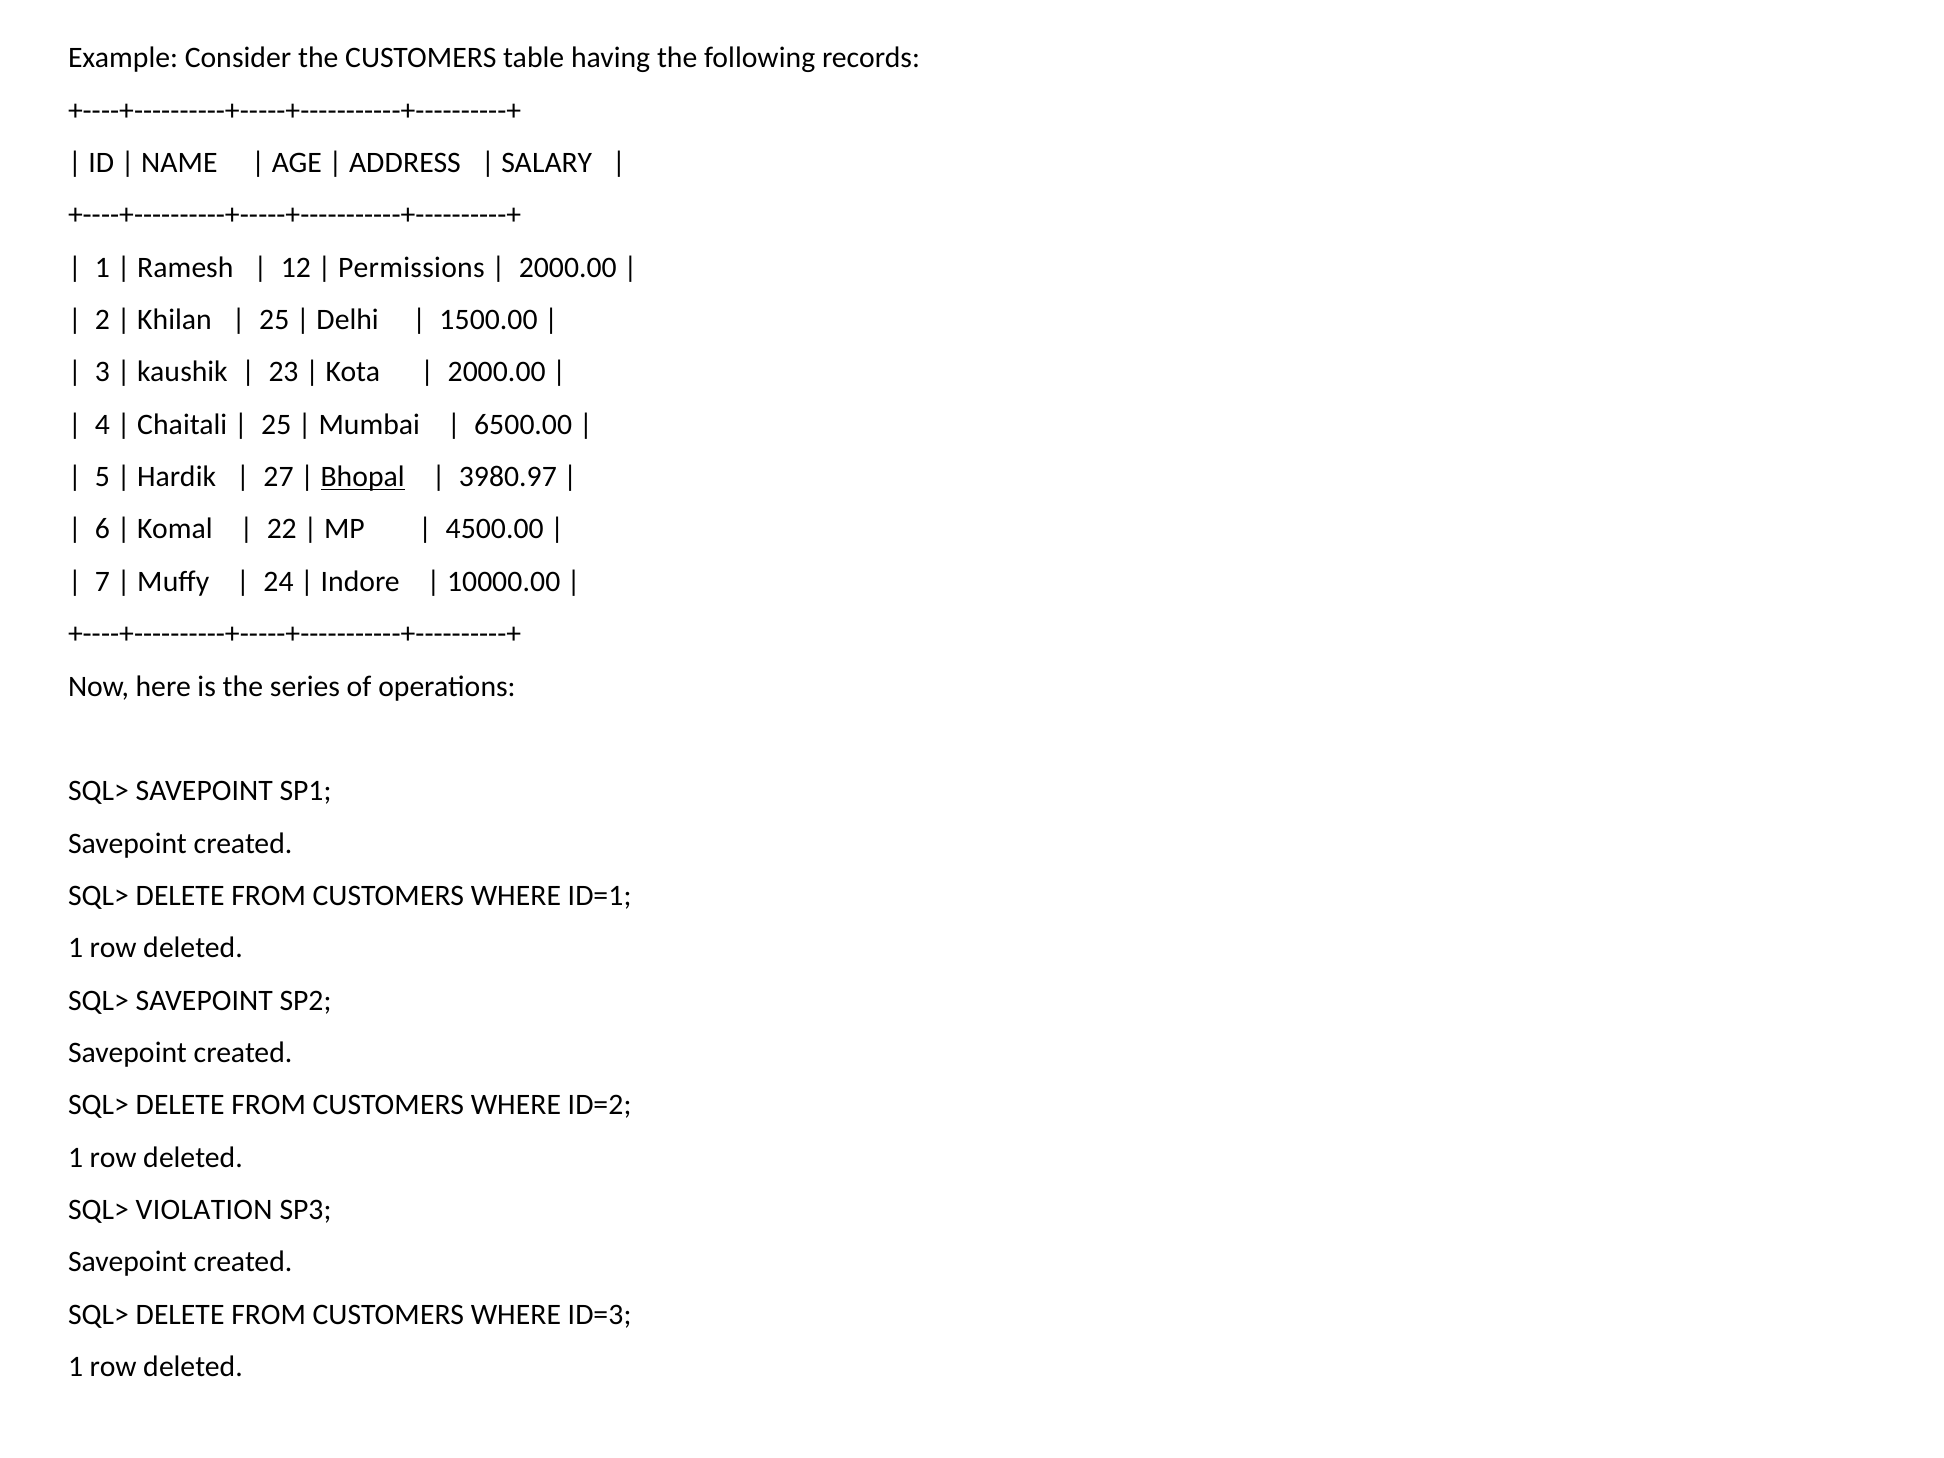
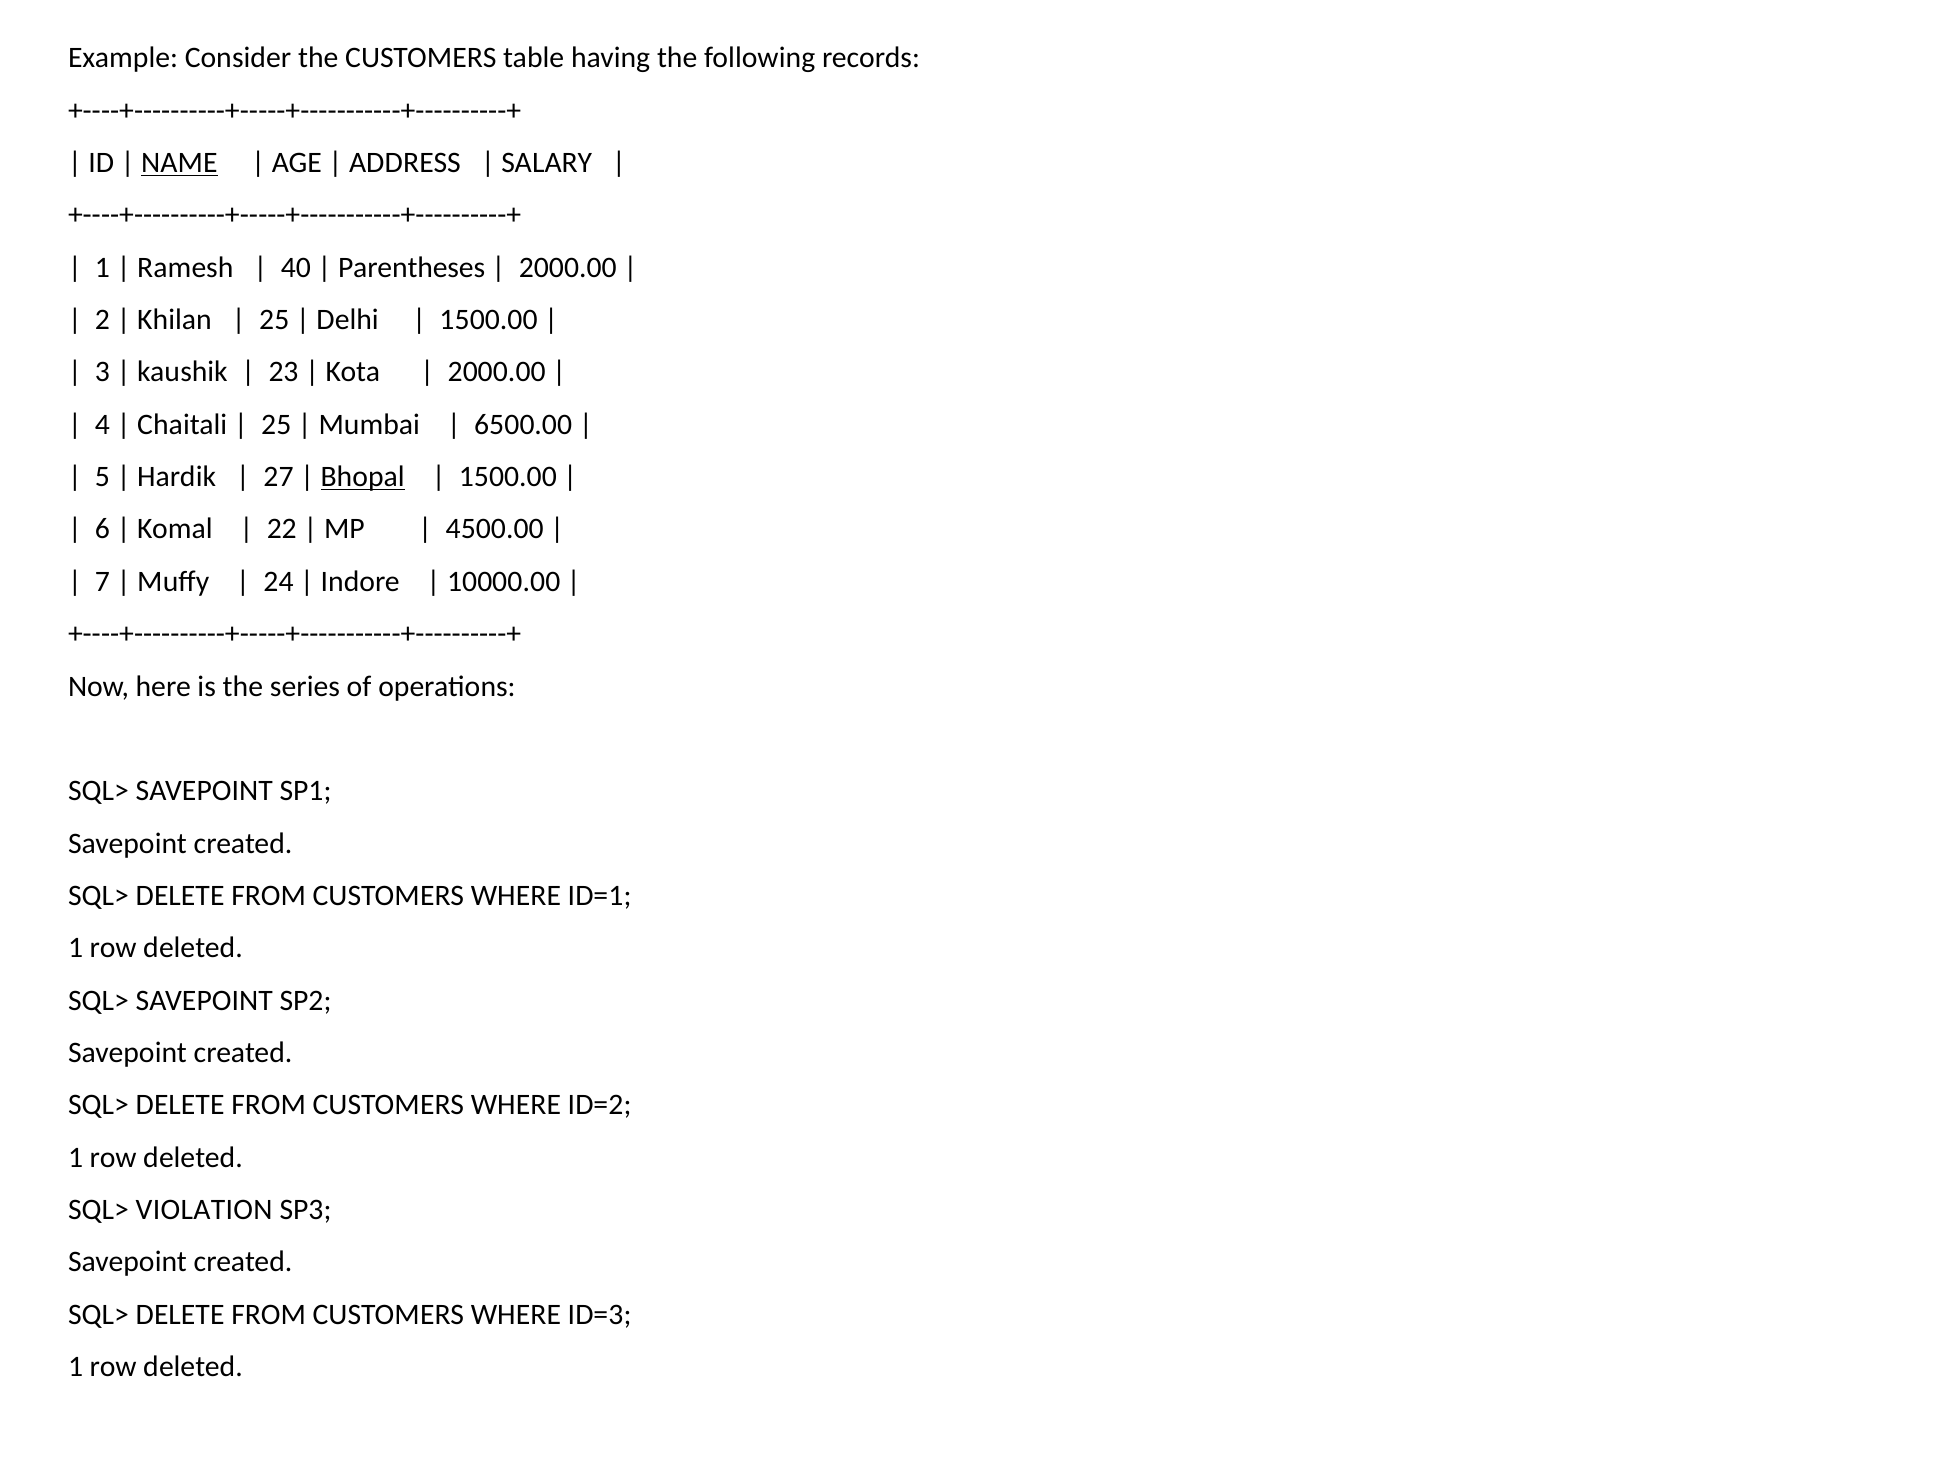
NAME underline: none -> present
12: 12 -> 40
Permissions: Permissions -> Parentheses
3980.97 at (508, 477): 3980.97 -> 1500.00
